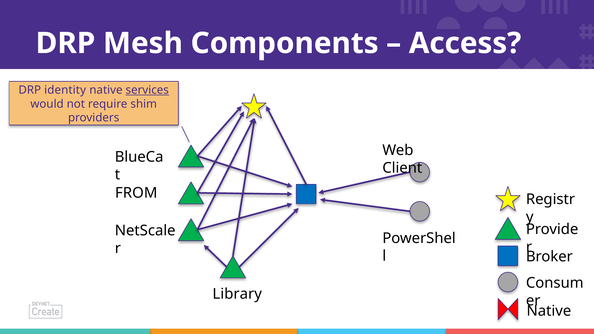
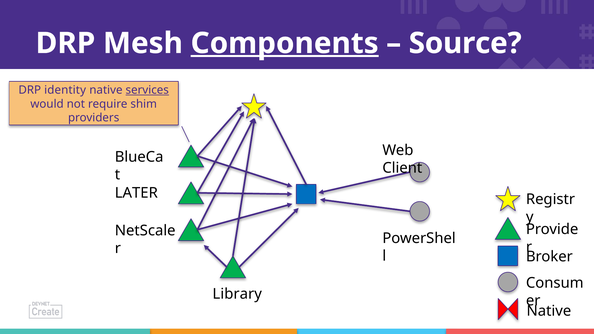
Components underline: none -> present
Access: Access -> Source
FROM: FROM -> LATER
